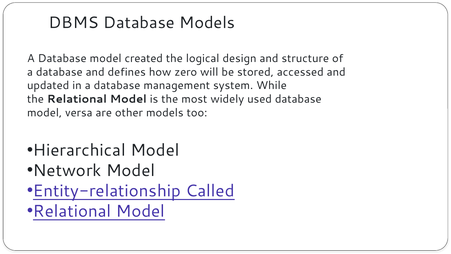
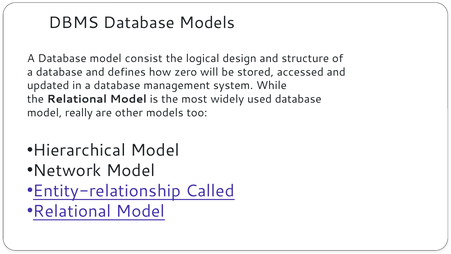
created: created -> consist
versa: versa -> really
